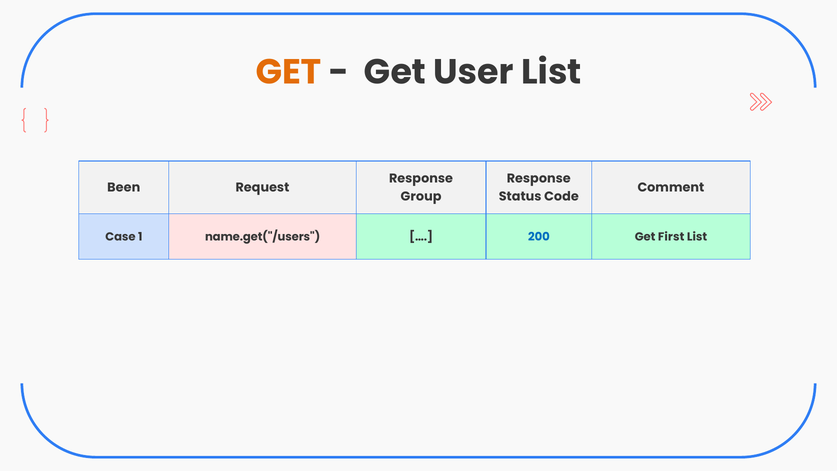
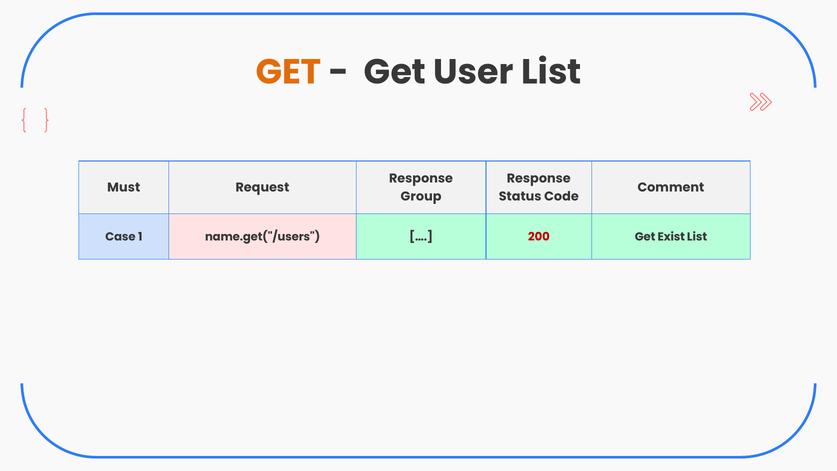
Been: Been -> Must
200 colour: blue -> red
First: First -> Exist
